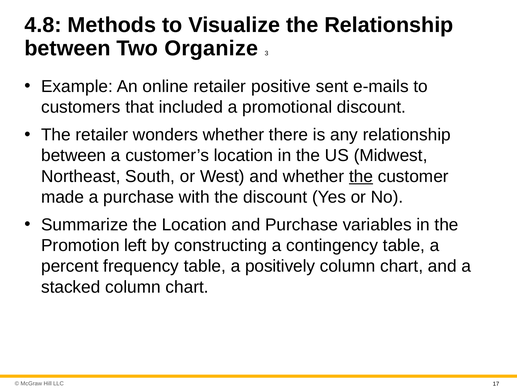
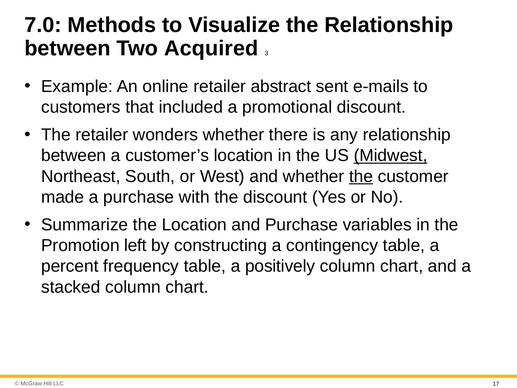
4.8: 4.8 -> 7.0
Organize: Organize -> Acquired
positive: positive -> abstract
Midwest underline: none -> present
